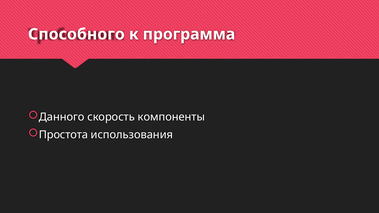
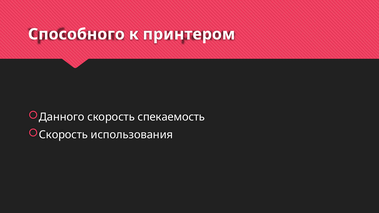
программа: программа -> принтером
компоненты: компоненты -> спекаемость
Простота at (63, 135): Простота -> Скорость
